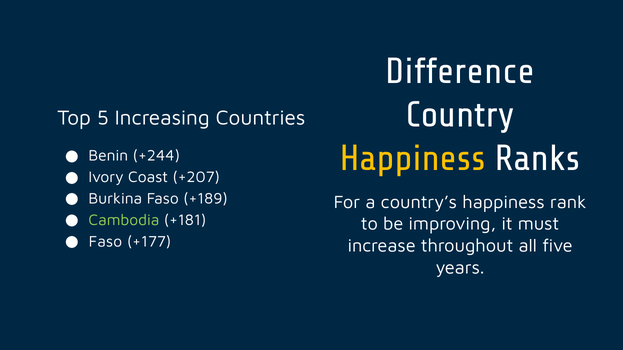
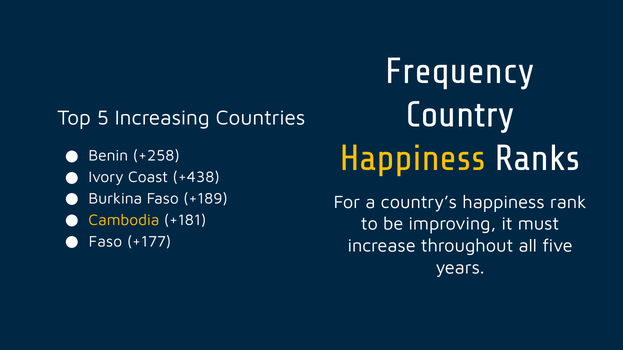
Difference: Difference -> Frequency
+244: +244 -> +258
+207: +207 -> +438
Cambodia colour: light green -> yellow
